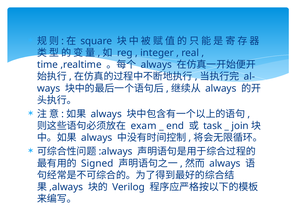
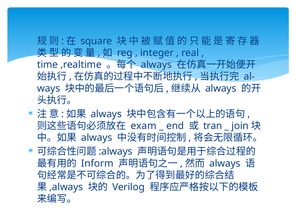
task: task -> tran
Signed: Signed -> Inform
